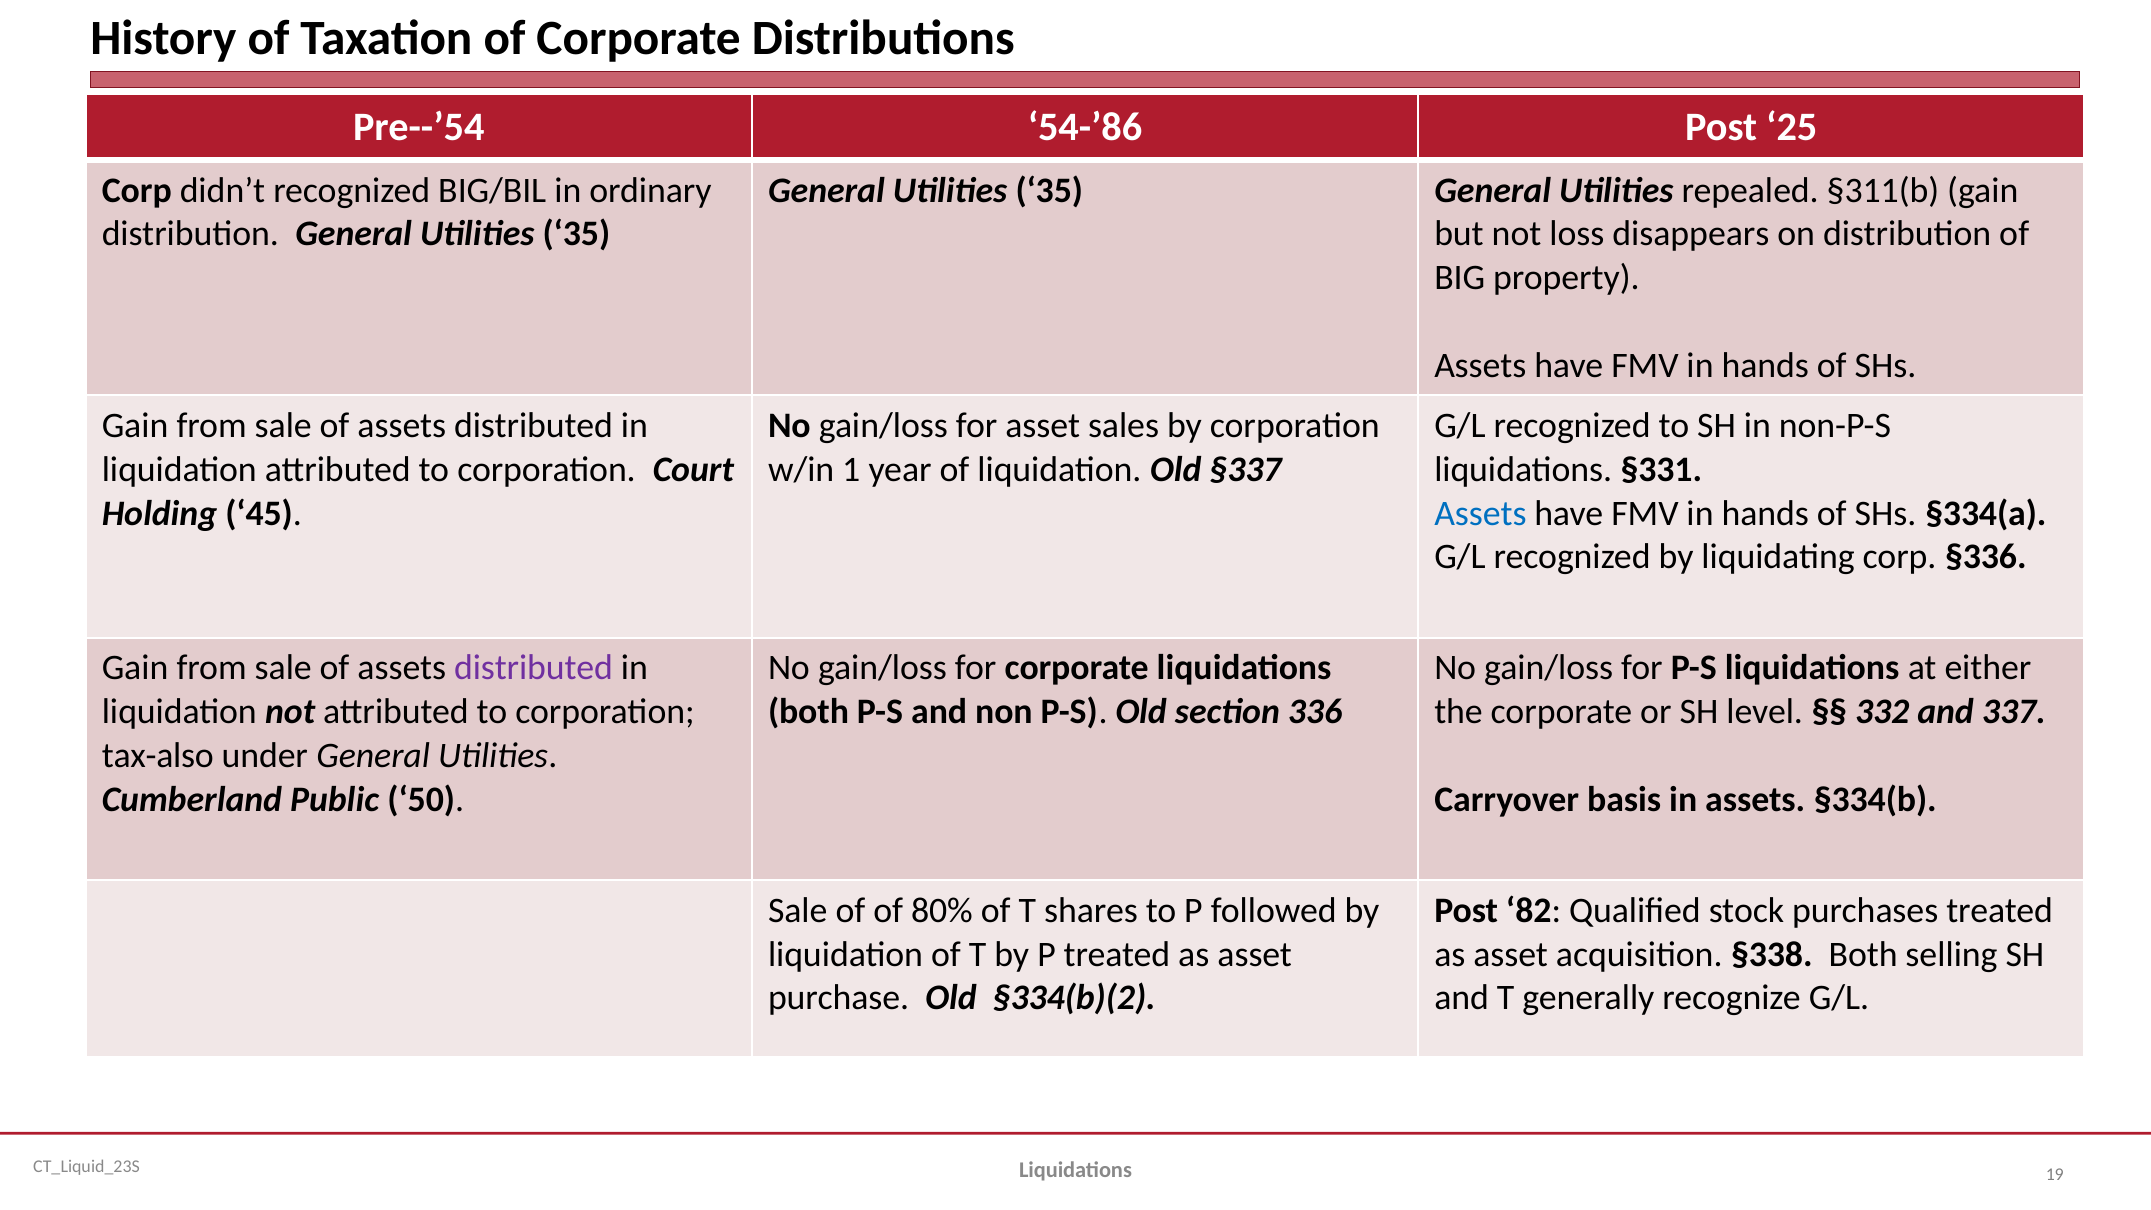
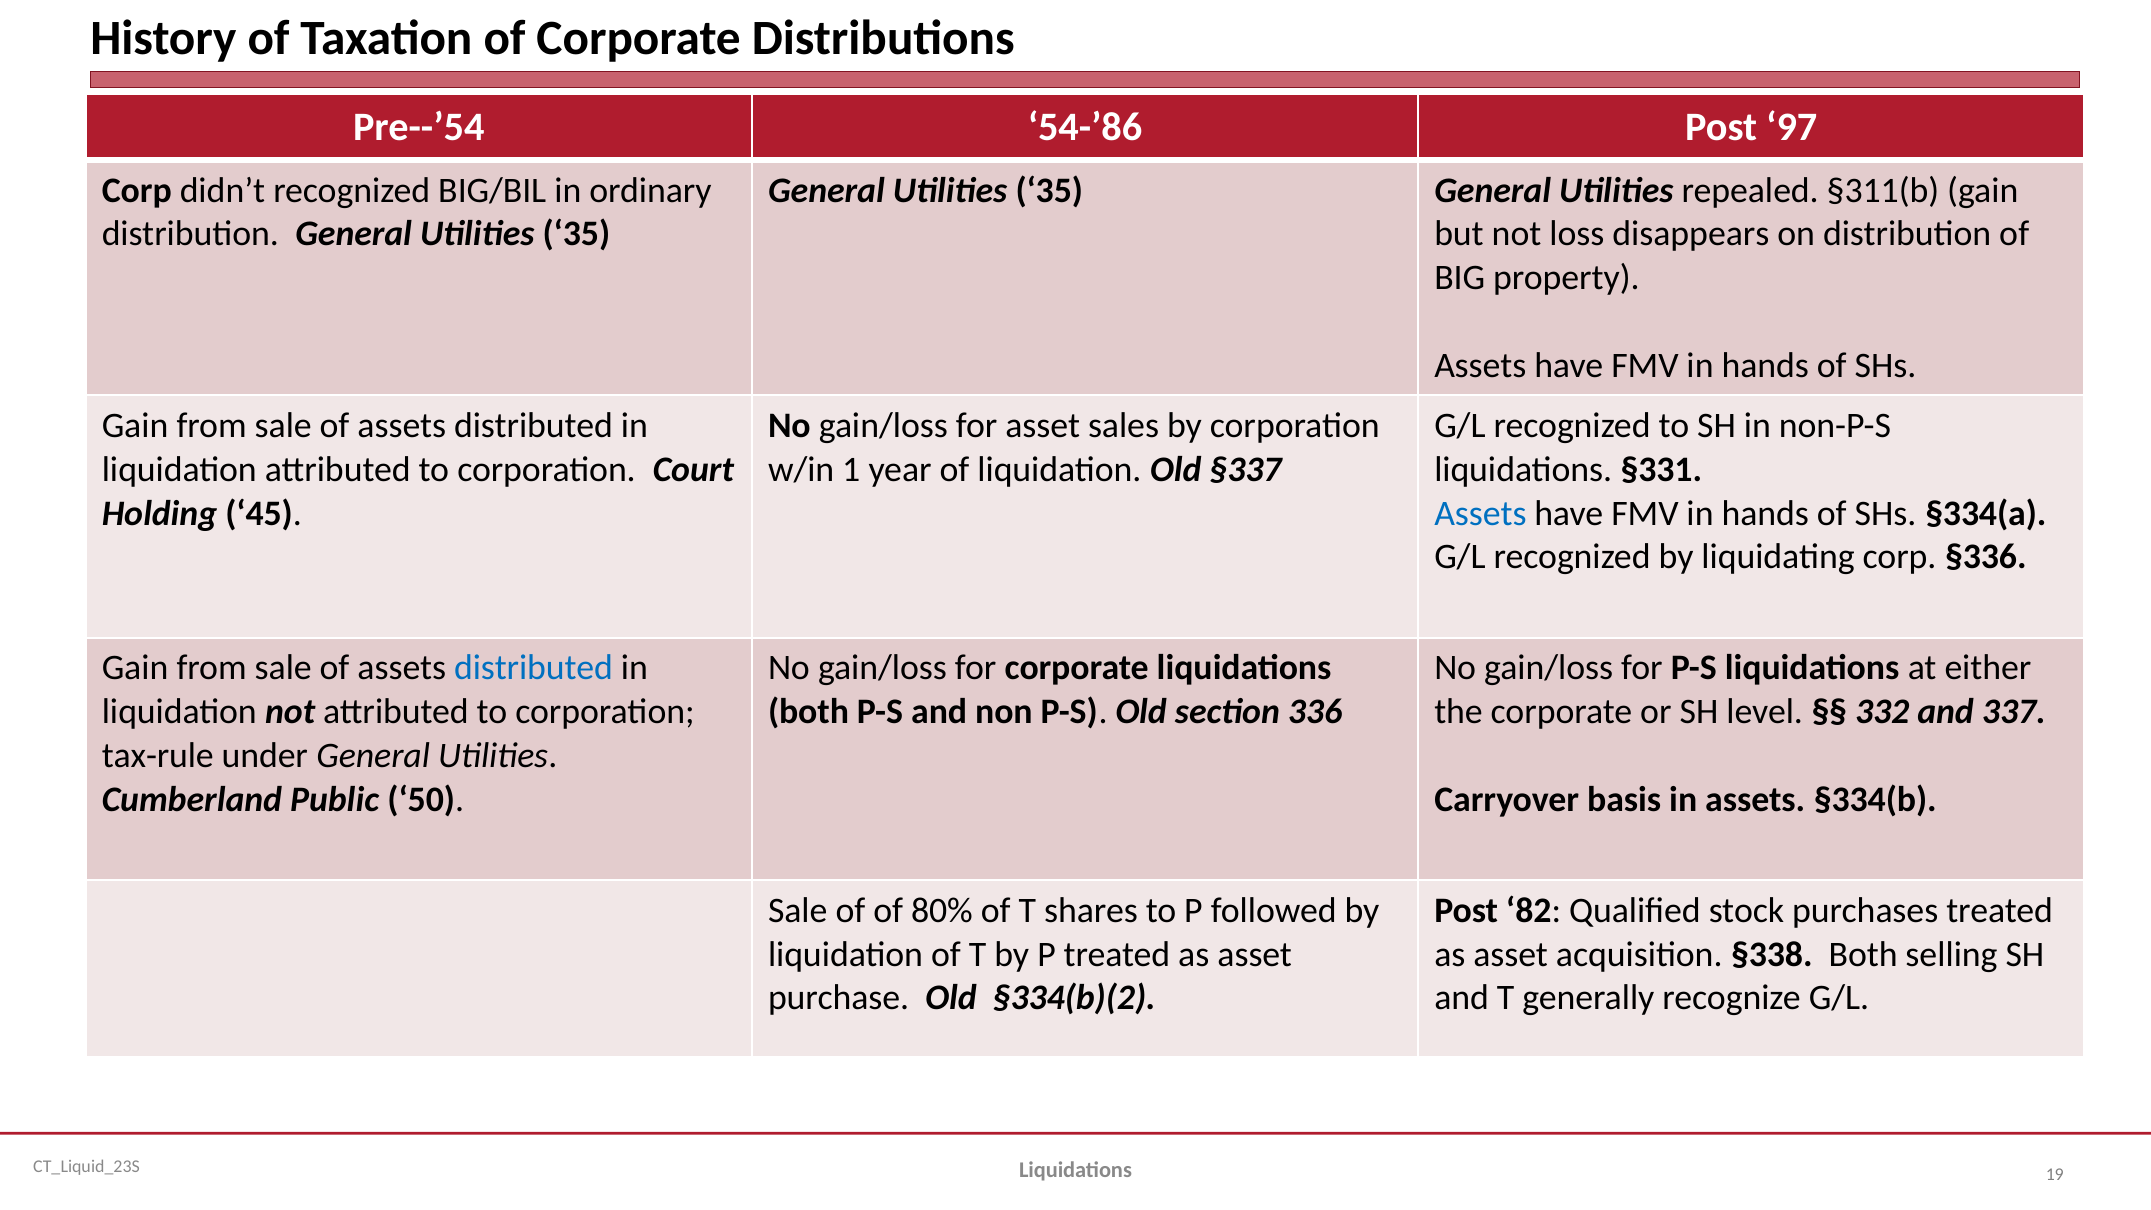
25: 25 -> 97
distributed at (534, 668) colour: purple -> blue
tax-also: tax-also -> tax-rule
